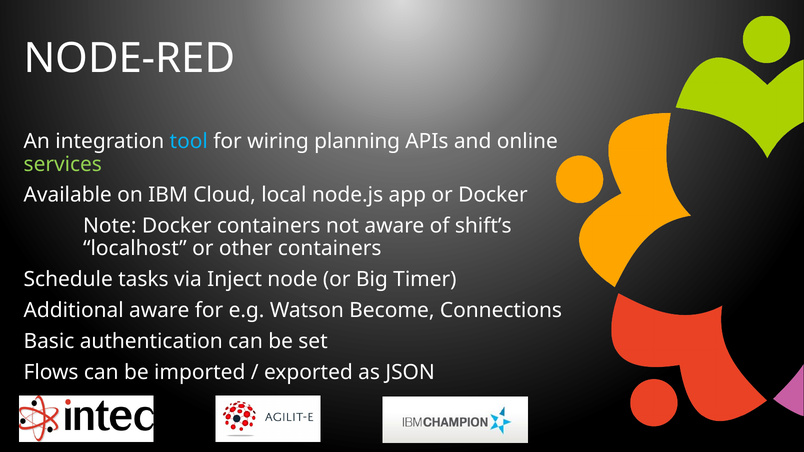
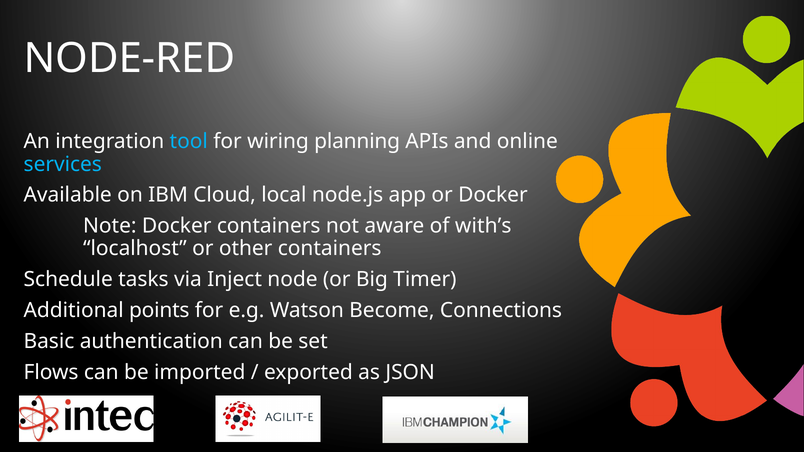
services colour: light green -> light blue
shift’s: shift’s -> with’s
Additional aware: aware -> points
